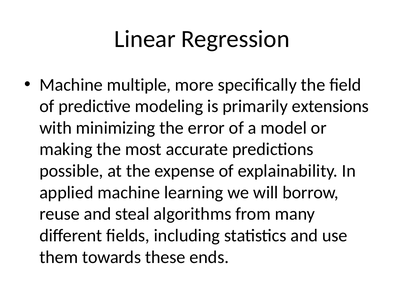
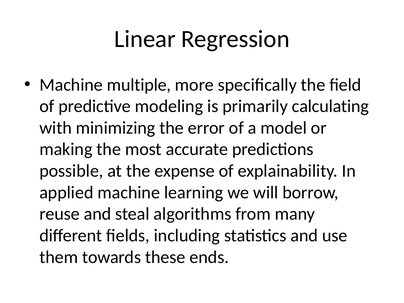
extensions: extensions -> calculating
